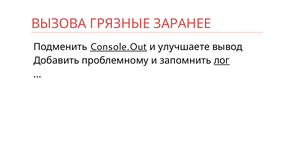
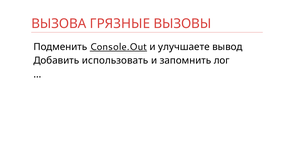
ЗАРАНЕЕ: ЗАРАНЕЕ -> ВЫЗОВЫ
проблемному: проблемному -> использовать
лог underline: present -> none
